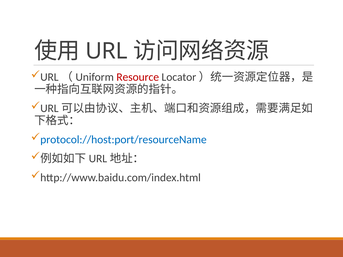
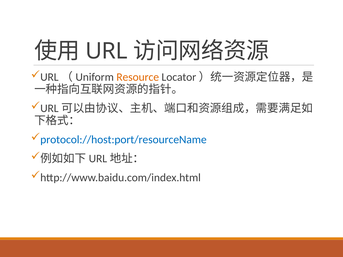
Resource colour: red -> orange
